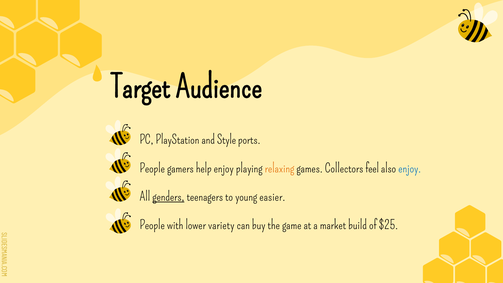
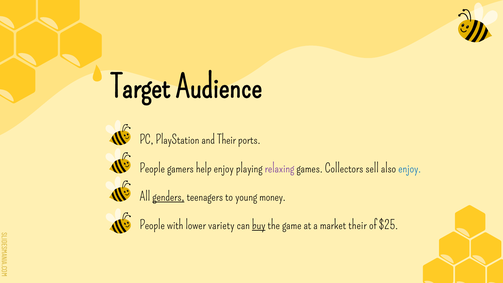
and Style: Style -> Their
relaxing colour: orange -> purple
feel: feel -> sell
easier: easier -> money
buy underline: none -> present
market build: build -> their
